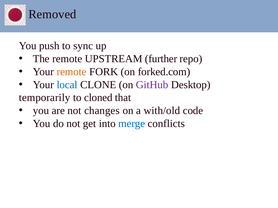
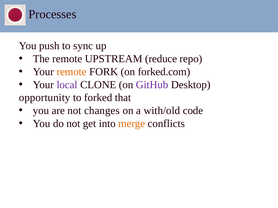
Removed: Removed -> Processes
further: further -> reduce
local colour: blue -> purple
temporarily: temporarily -> opportunity
cloned: cloned -> forked
merge colour: blue -> orange
